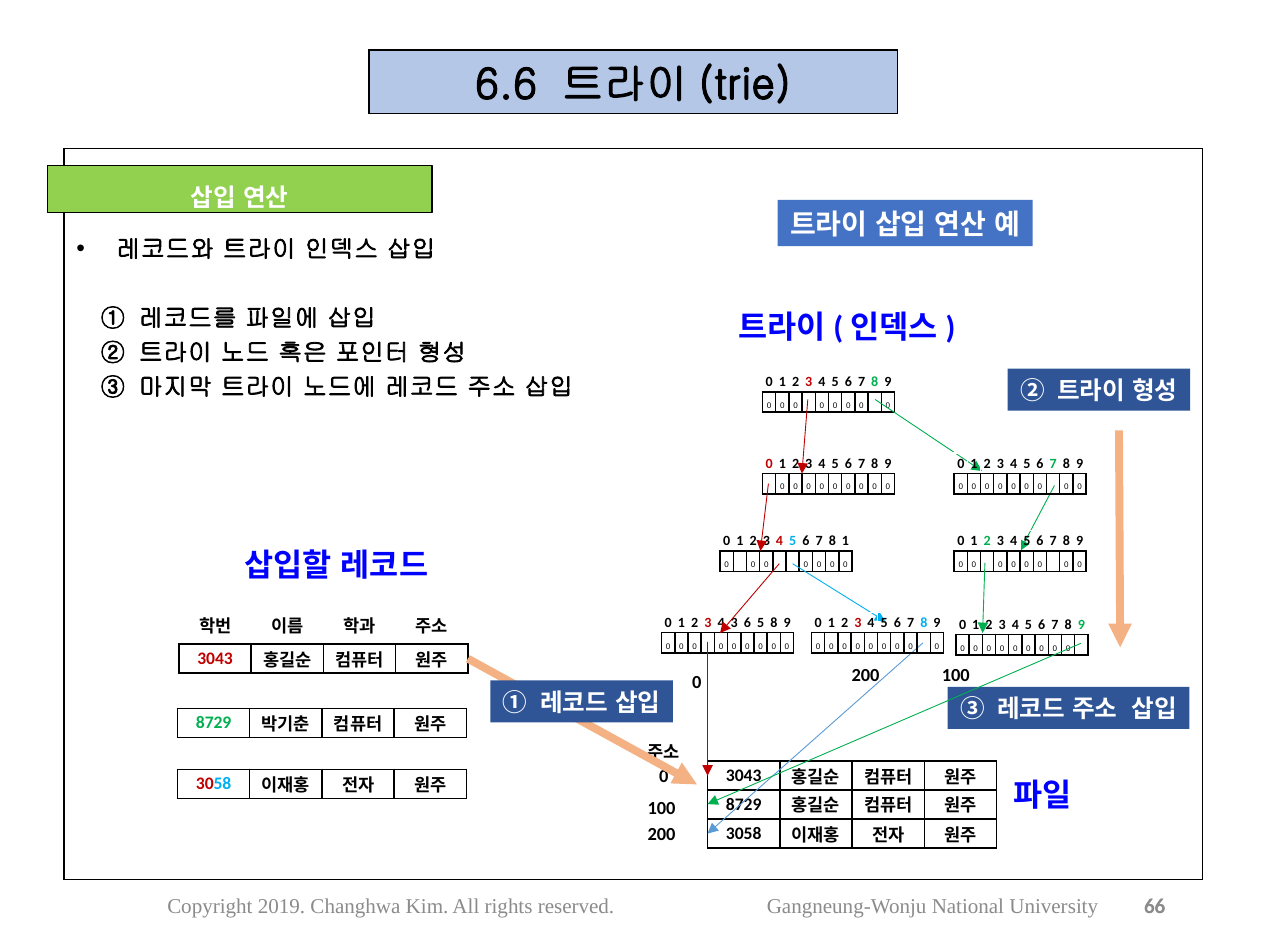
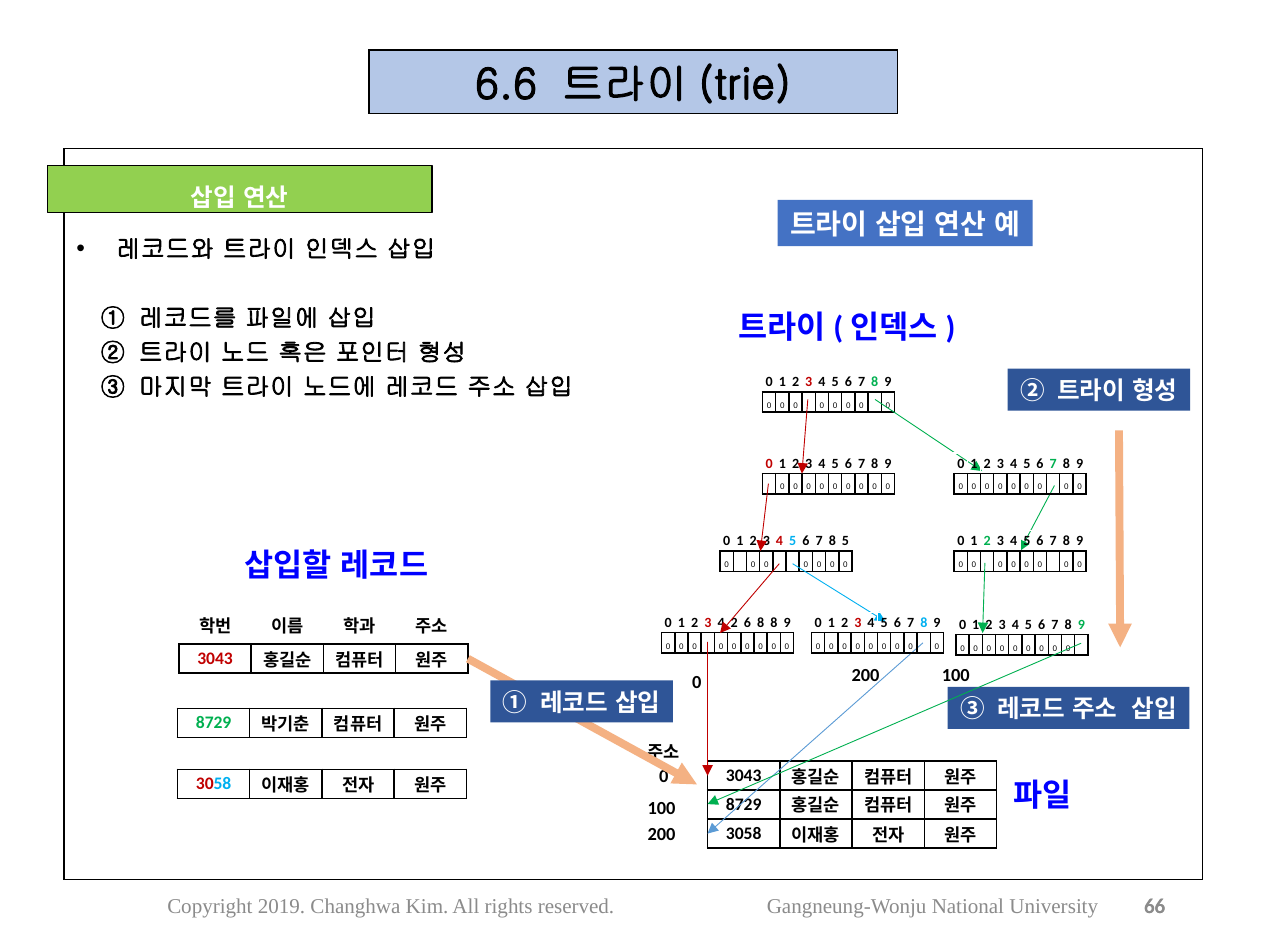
8 1: 1 -> 5
3 at (734, 623): 3 -> 2
6 5: 5 -> 8
